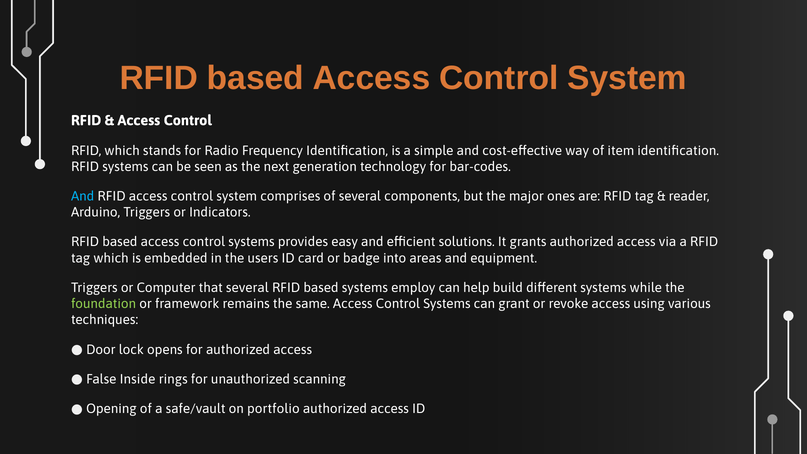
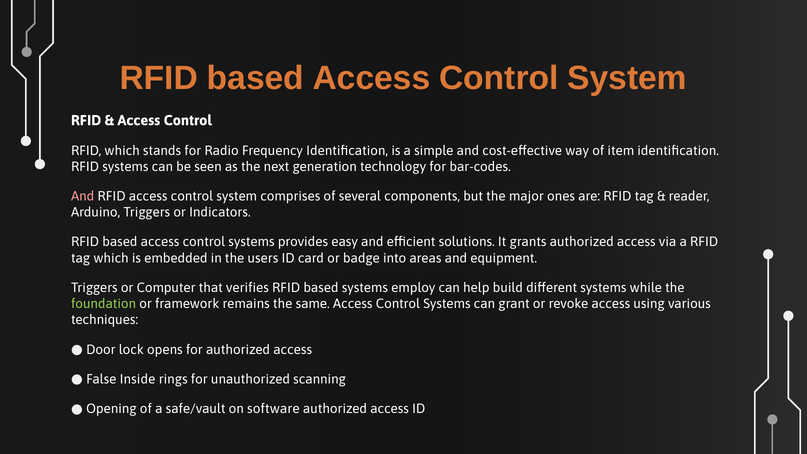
And at (83, 196) colour: light blue -> pink
that several: several -> verifies
portfolio: portfolio -> software
